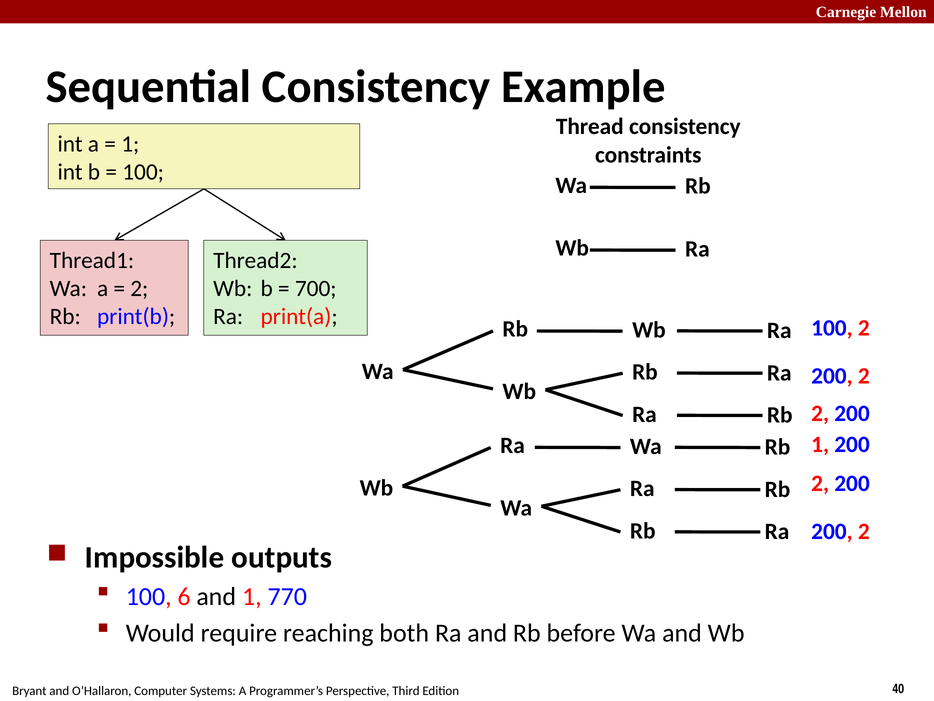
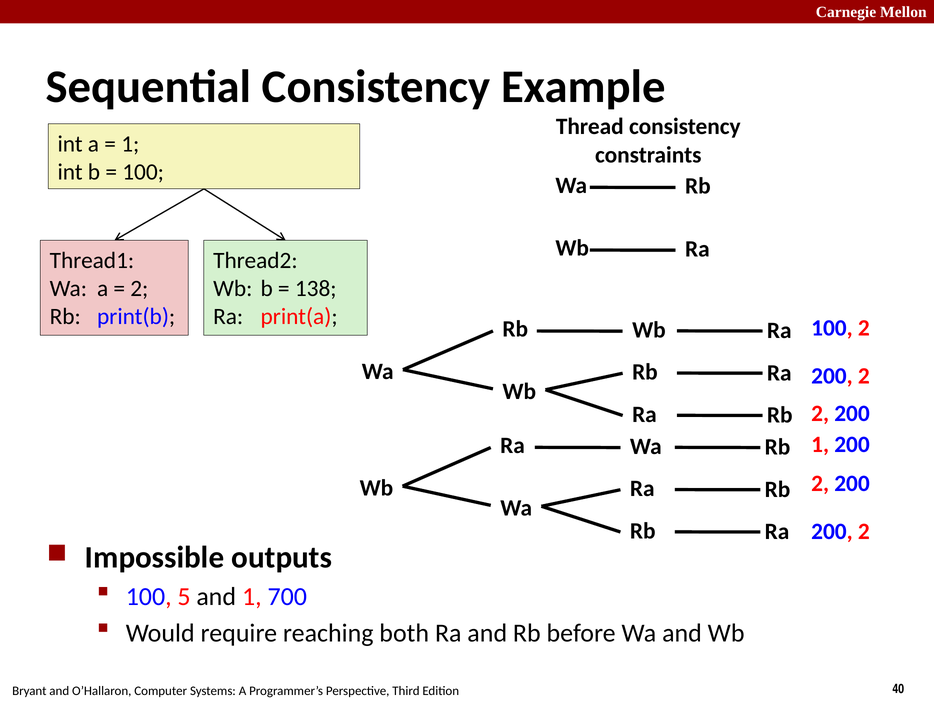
700: 700 -> 138
6: 6 -> 5
770: 770 -> 700
